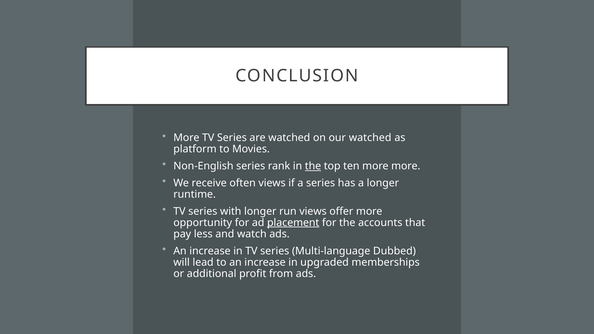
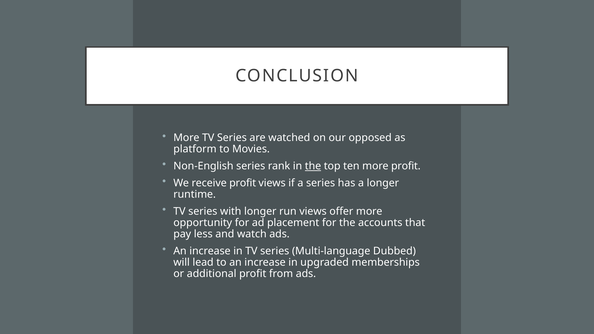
our watched: watched -> opposed
more more: more -> profit
receive often: often -> profit
placement underline: present -> none
